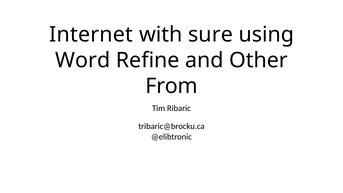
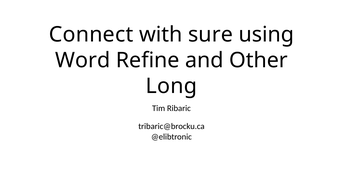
Internet: Internet -> Connect
From: From -> Long
